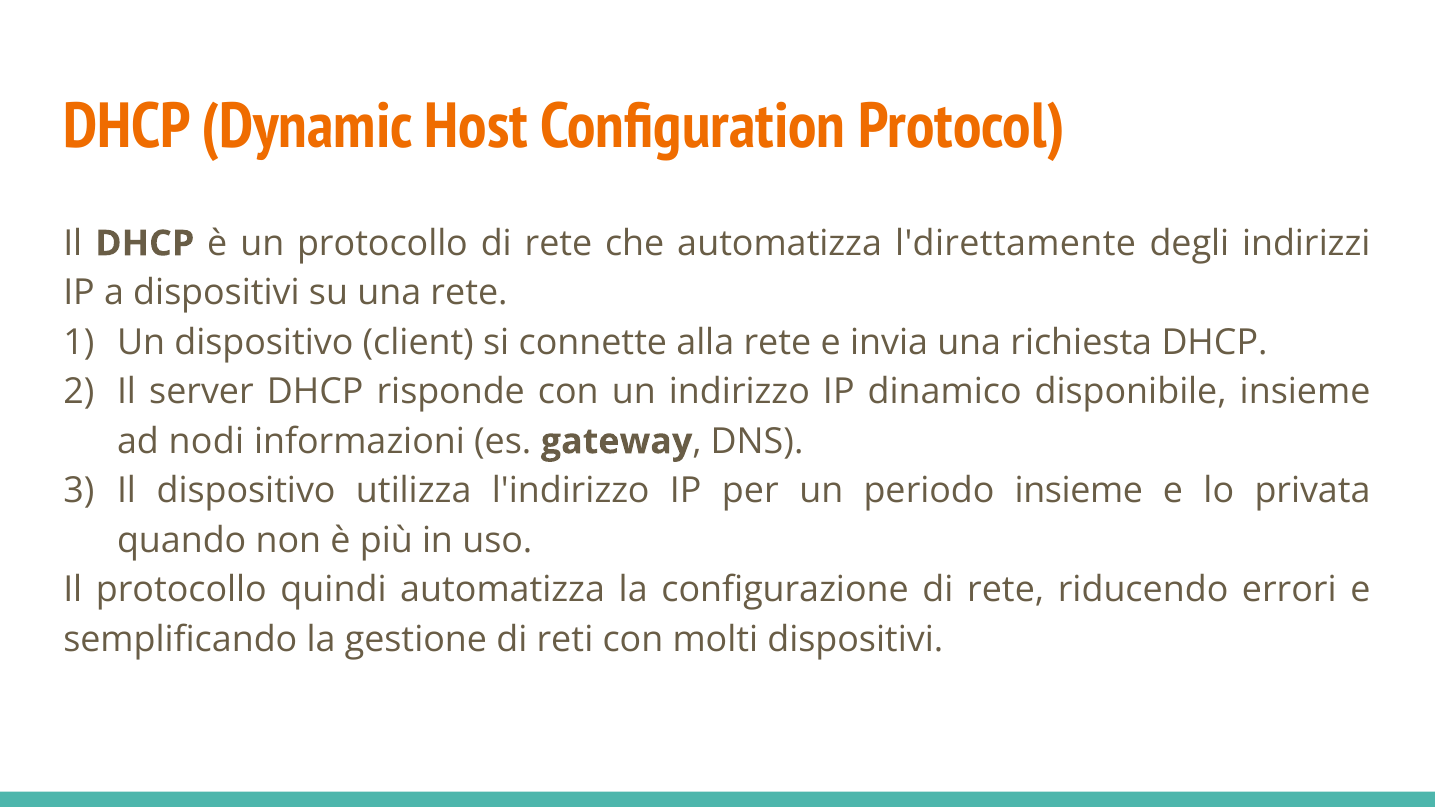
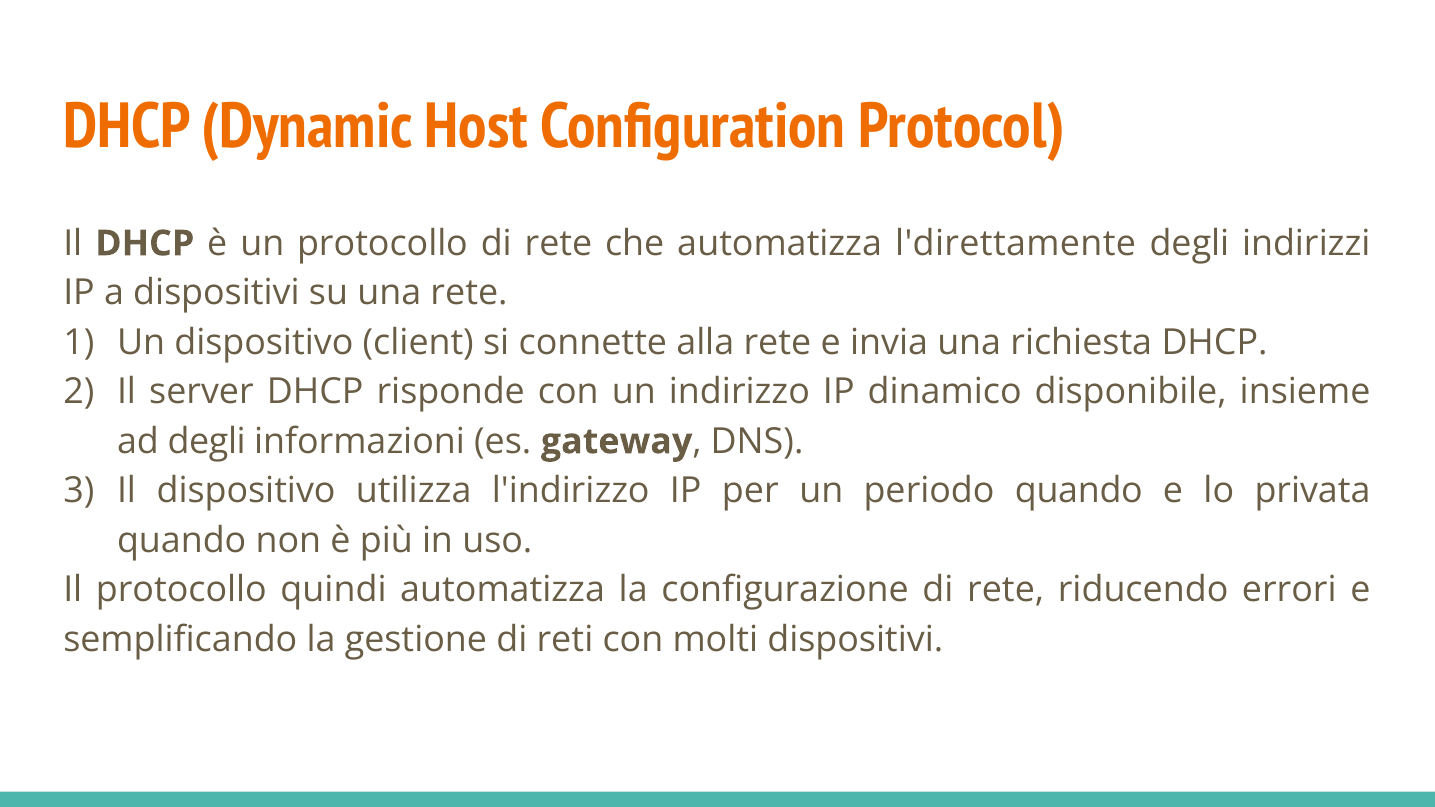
ad nodi: nodi -> degli
periodo insieme: insieme -> quando
